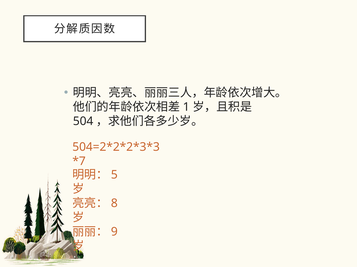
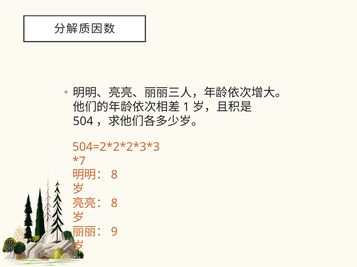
5 at (114, 175): 5 -> 8
